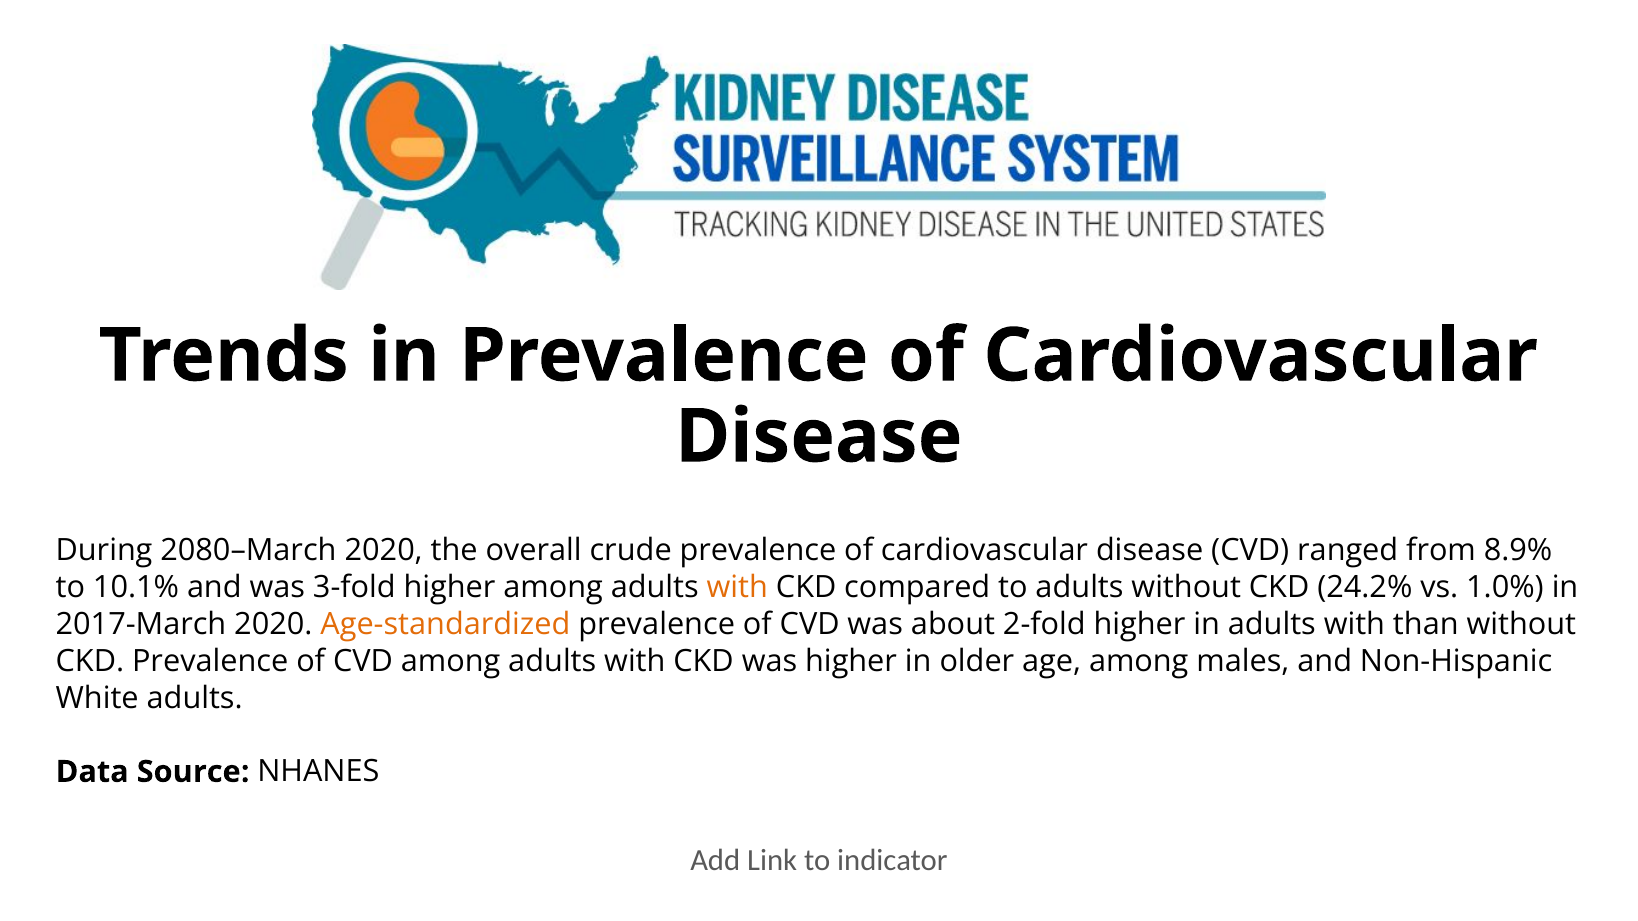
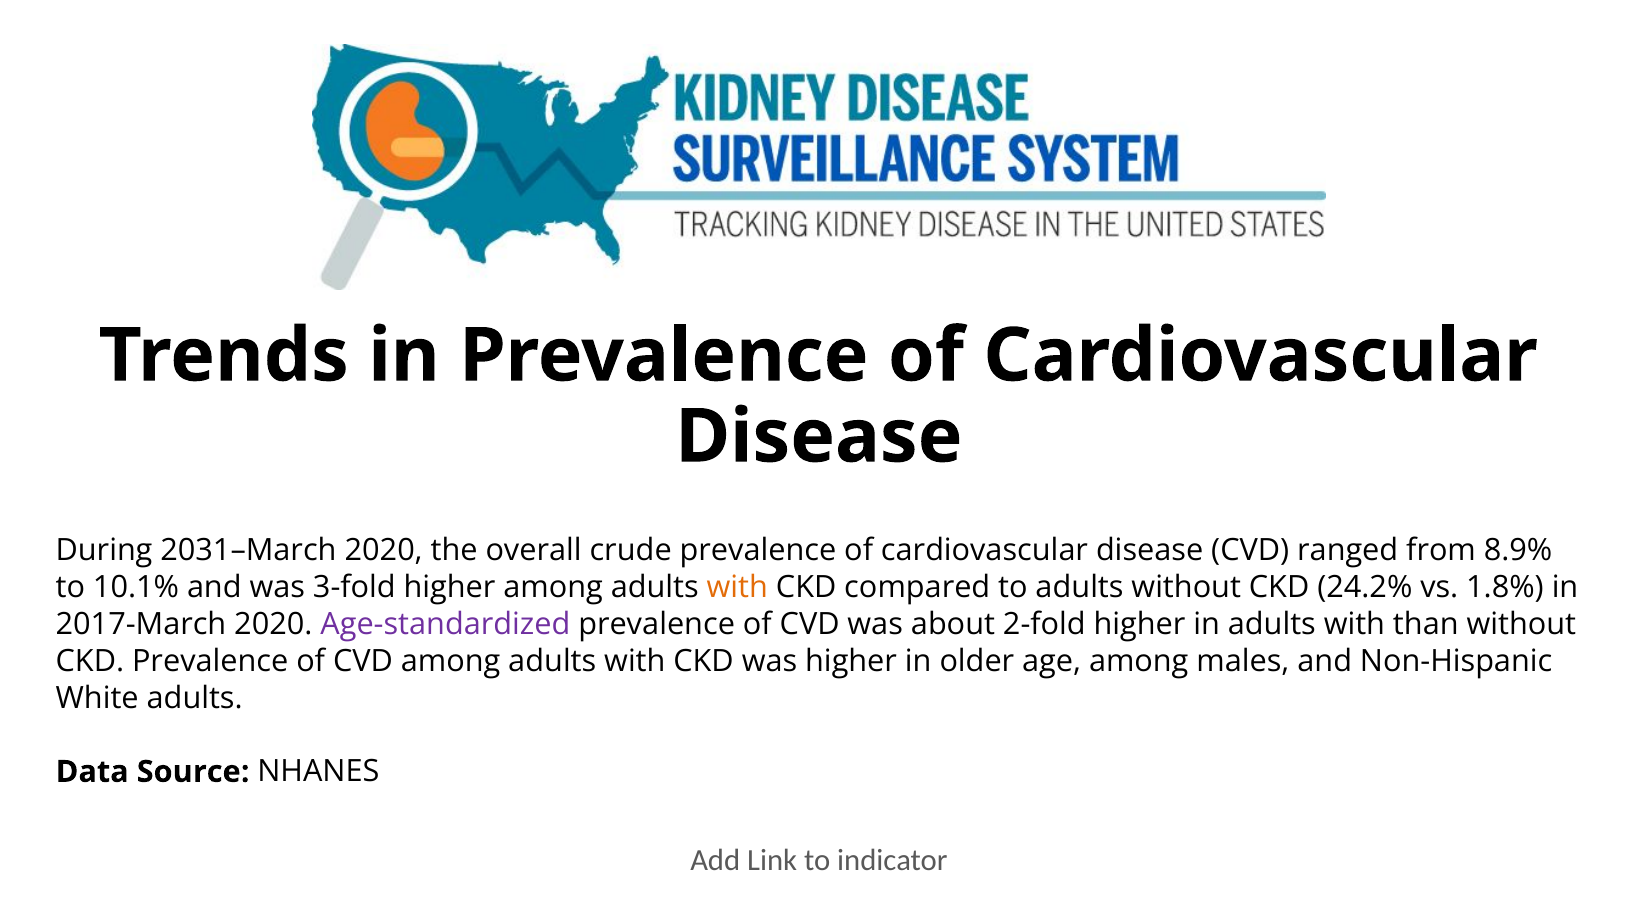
2080–March: 2080–March -> 2031–March
1.0%: 1.0% -> 1.8%
Age-standardized colour: orange -> purple
